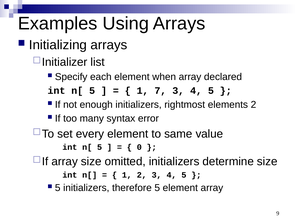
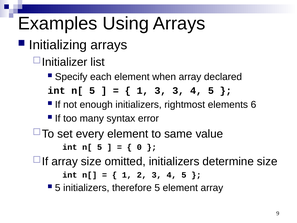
1 7: 7 -> 3
elements 2: 2 -> 6
